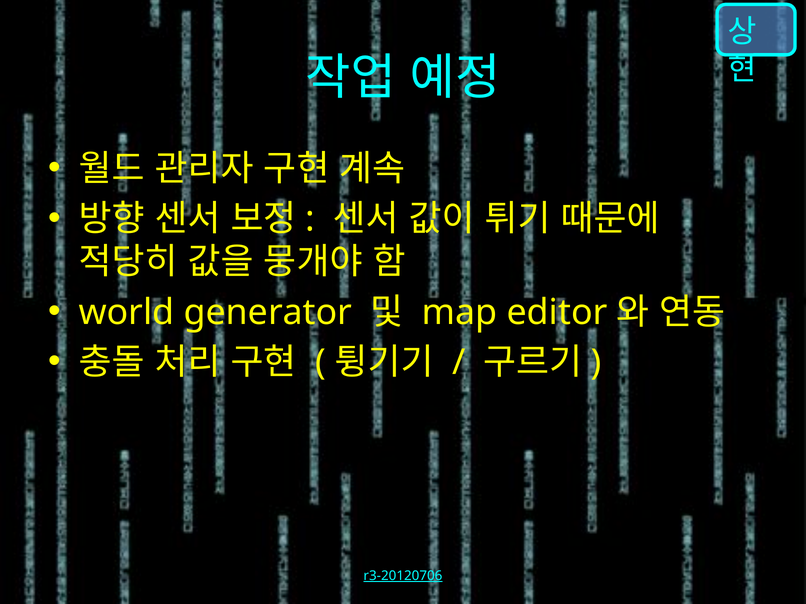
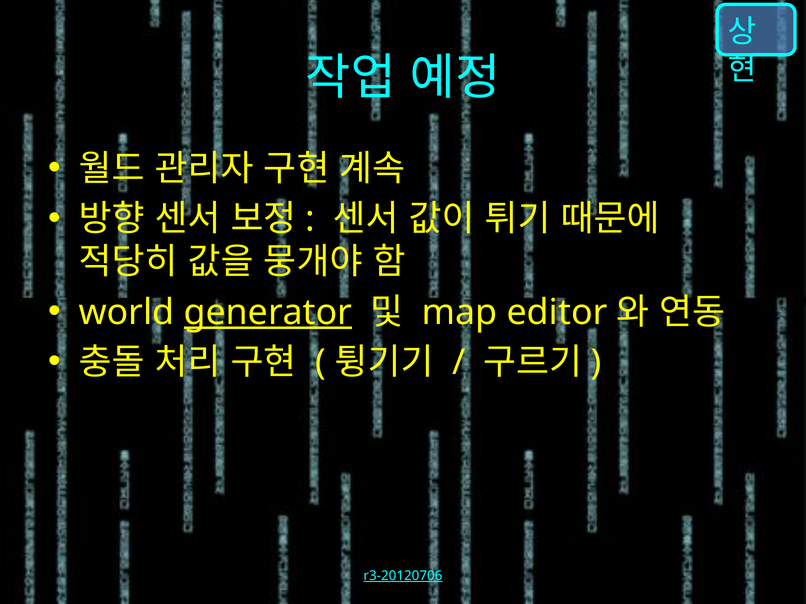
generator underline: none -> present
